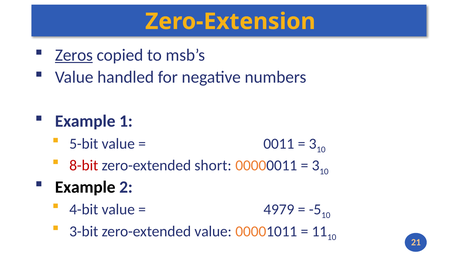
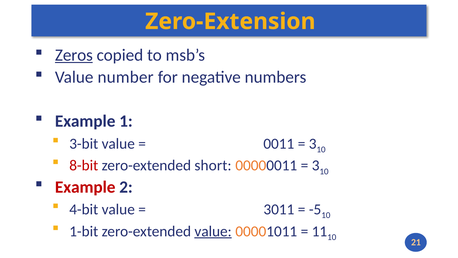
handled: handled -> number
5-bit: 5-bit -> 3-bit
Example at (85, 187) colour: black -> red
4979: 4979 -> 3011
3-bit: 3-bit -> 1-bit
value at (213, 231) underline: none -> present
